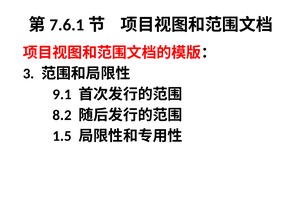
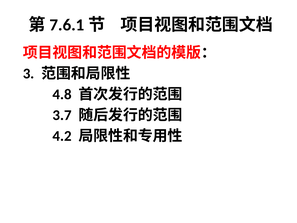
9.1: 9.1 -> 4.8
8.2: 8.2 -> 3.7
1.5: 1.5 -> 4.2
